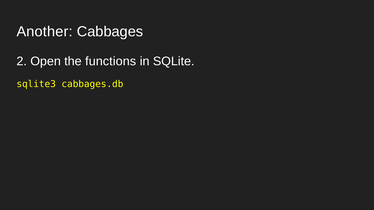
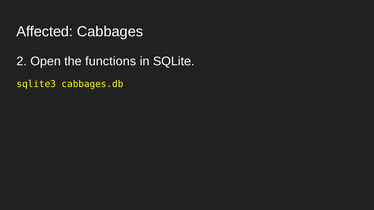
Another: Another -> Affected
